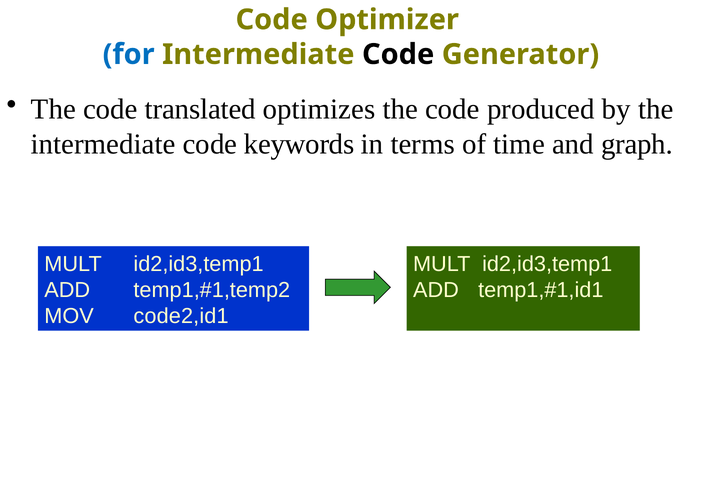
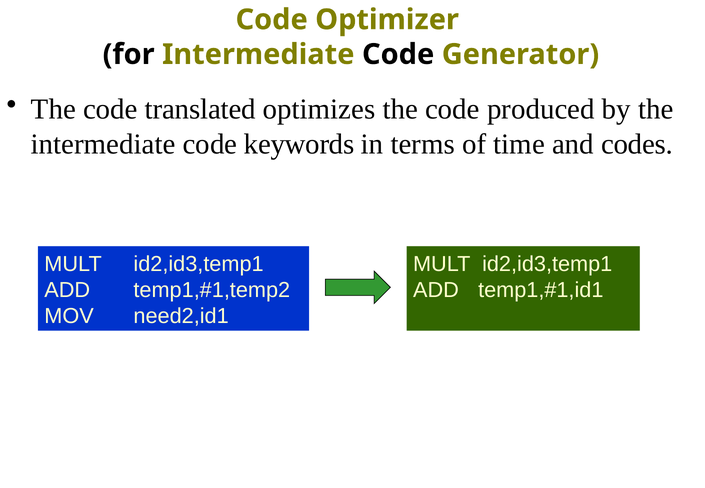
for colour: blue -> black
graph: graph -> codes
code2,id1: code2,id1 -> need2,id1
